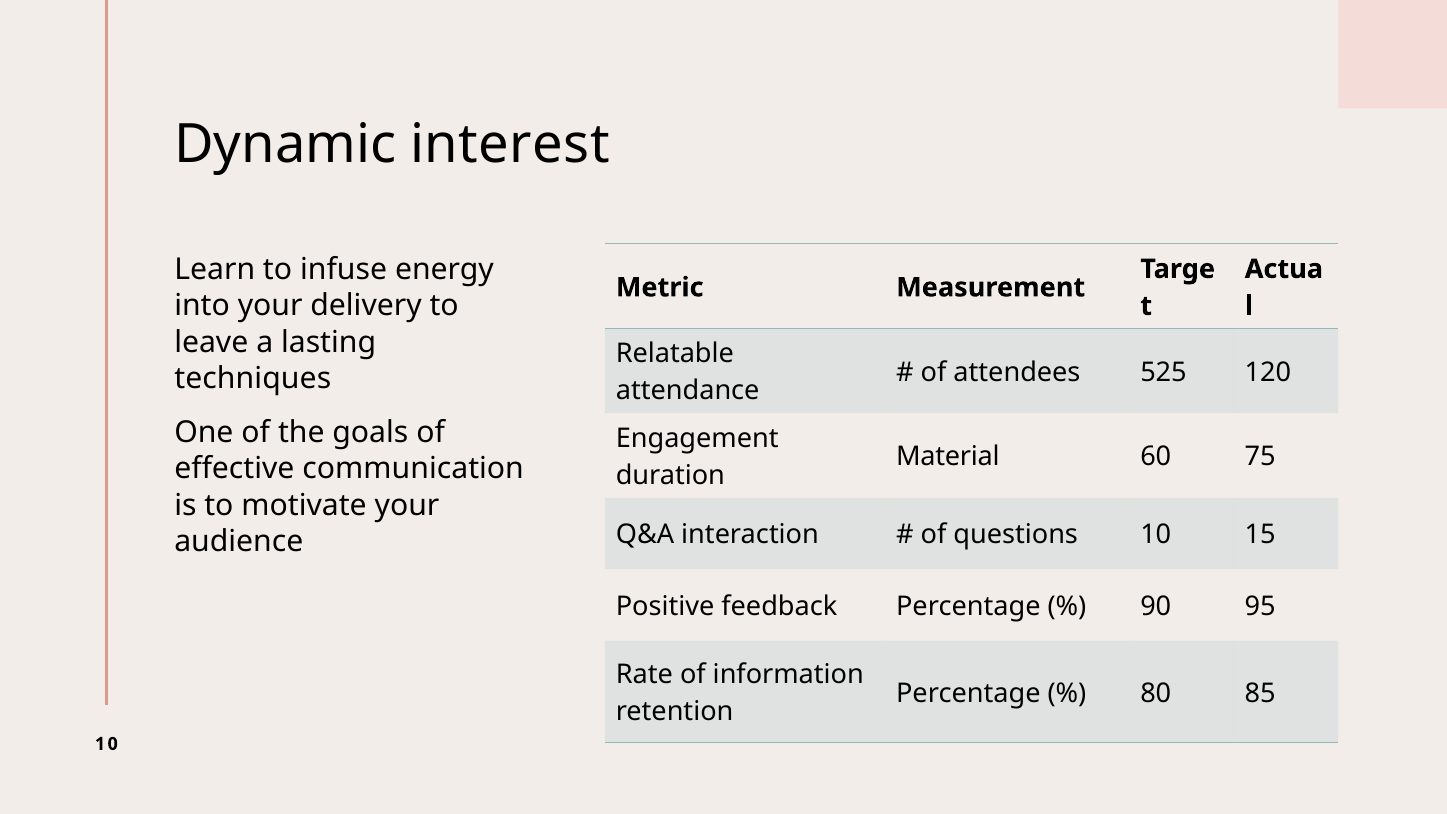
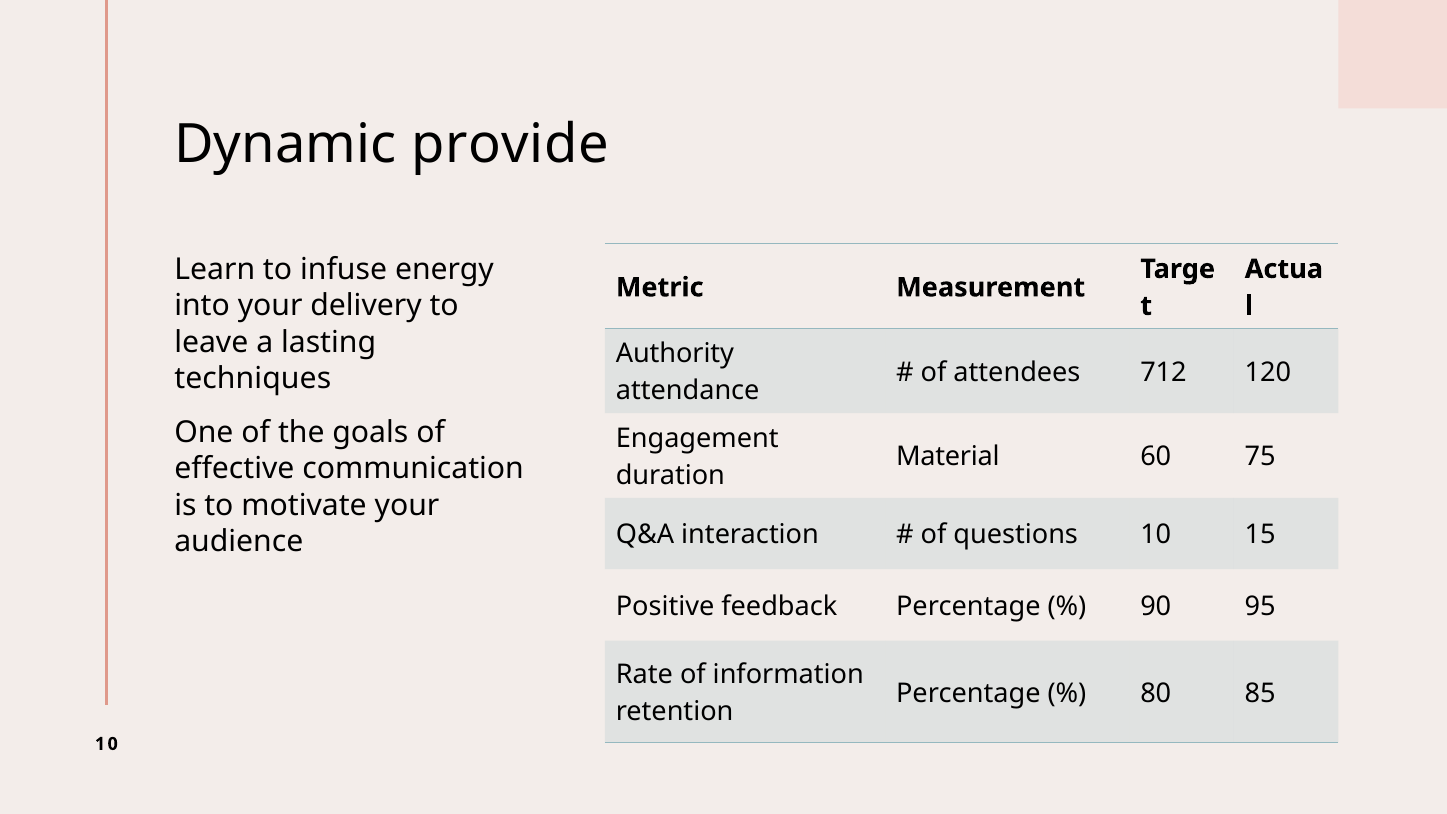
interest: interest -> provide
Relatable: Relatable -> Authority
525: 525 -> 712
